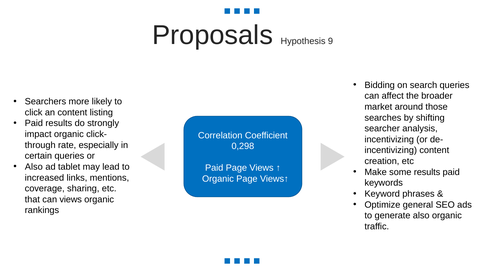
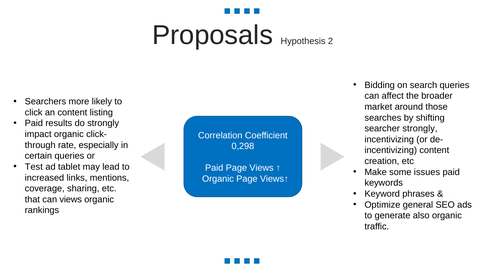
9: 9 -> 2
searcher analysis: analysis -> strongly
Also at (34, 167): Also -> Test
some results: results -> issues
